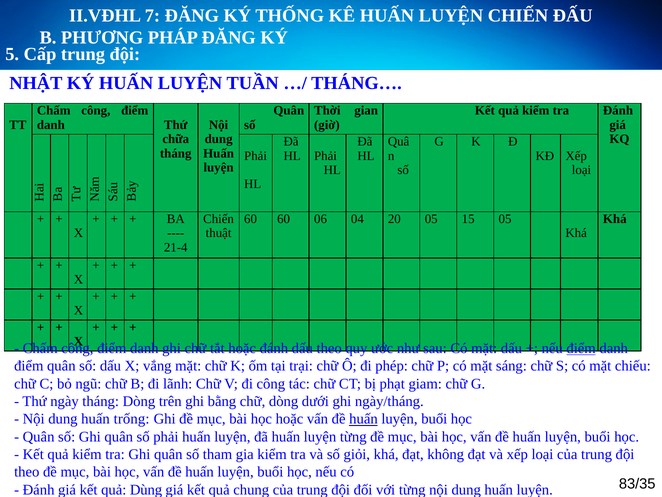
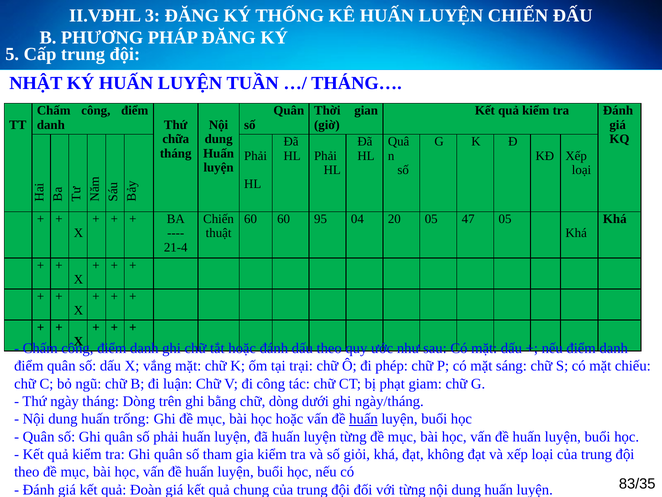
7: 7 -> 3
06: 06 -> 95
15: 15 -> 47
điểm at (581, 348) underline: present -> none
lãnh: lãnh -> luận
Dùng: Dùng -> Đoàn
